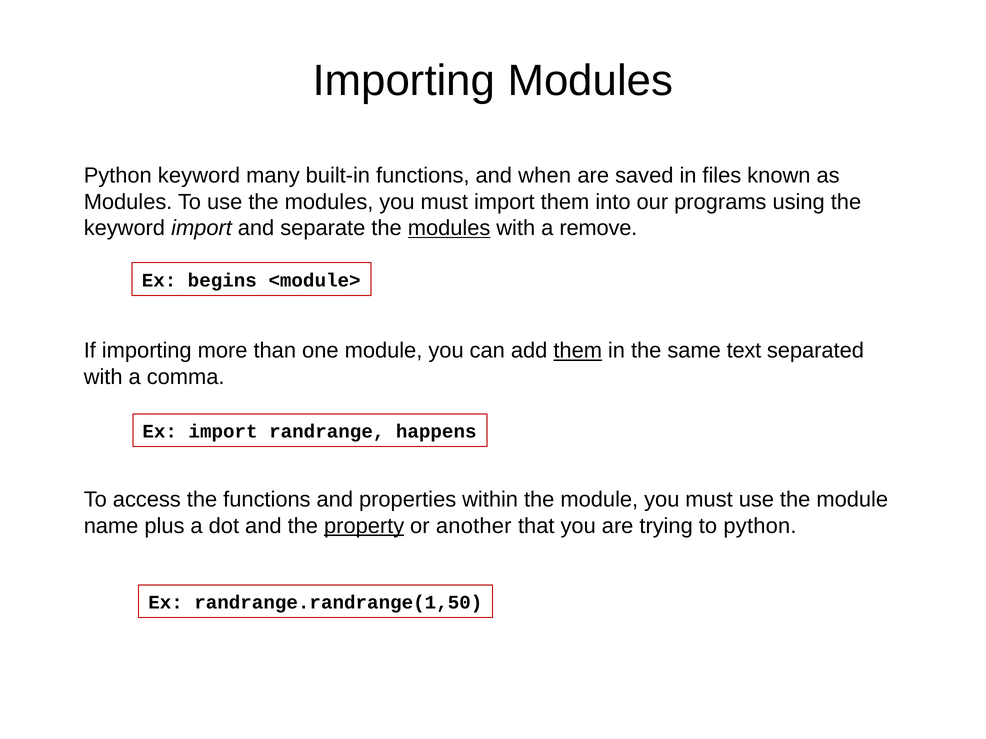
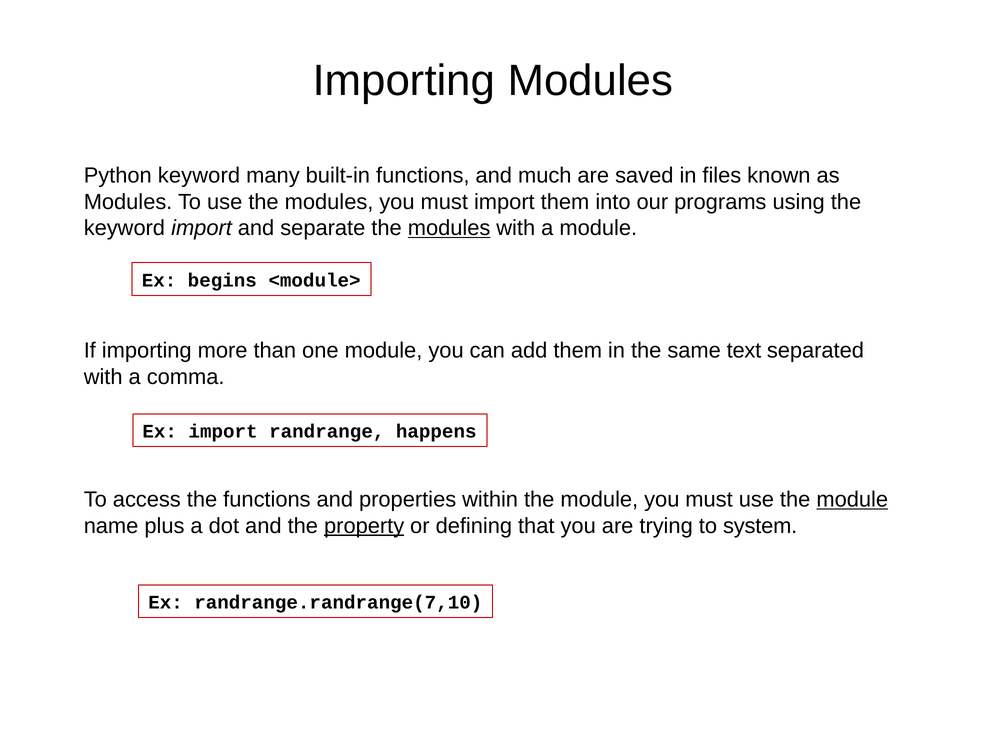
when: when -> much
a remove: remove -> module
them at (578, 351) underline: present -> none
module at (852, 500) underline: none -> present
another: another -> defining
to python: python -> system
randrange.randrange(1,50: randrange.randrange(1,50 -> randrange.randrange(7,10
